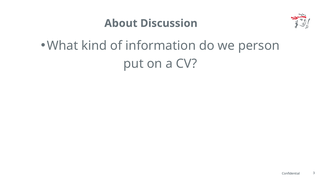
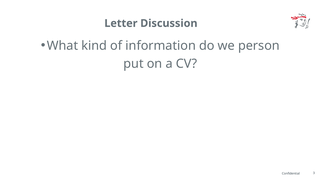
About: About -> Letter
